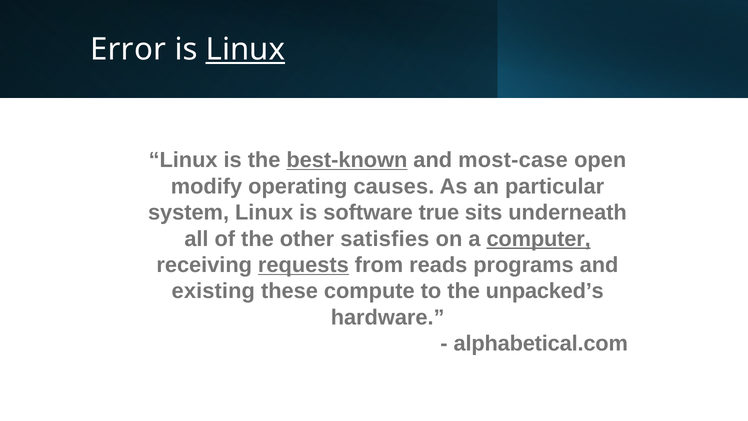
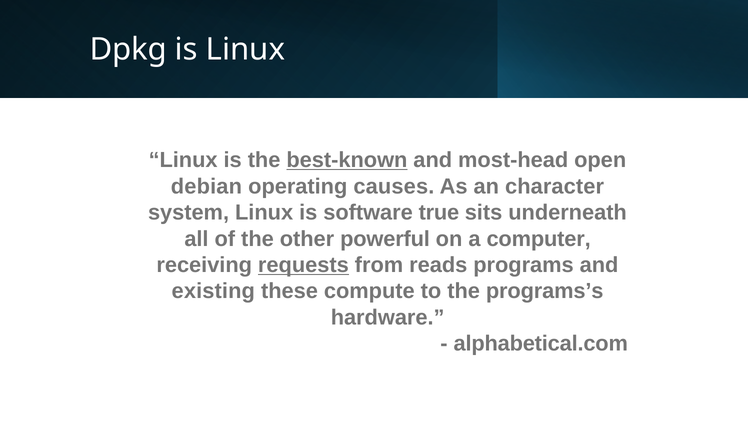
Error: Error -> Dpkg
Linux at (245, 50) underline: present -> none
most-case: most-case -> most-head
modify: modify -> debian
particular: particular -> character
satisfies: satisfies -> powerful
computer underline: present -> none
unpacked’s: unpacked’s -> programs’s
